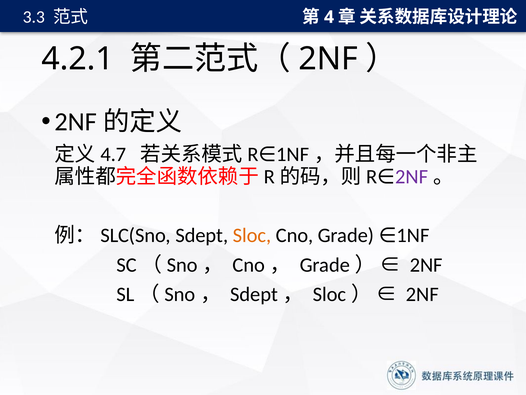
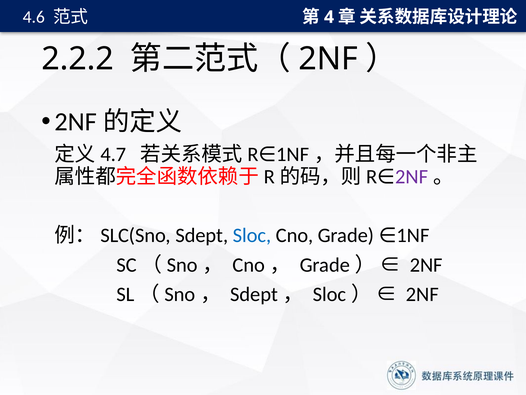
3.3: 3.3 -> 4.6
4.2.1: 4.2.1 -> 2.2.2
Sloc colour: orange -> blue
